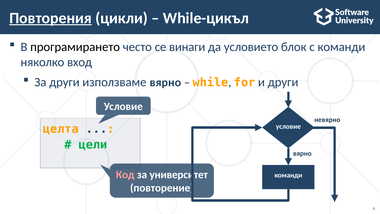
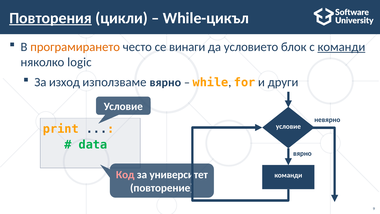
програмирането colour: black -> orange
команди at (341, 47) underline: none -> present
вход: вход -> logic
За други: други -> изход
целта: целта -> print
цели: цели -> data
